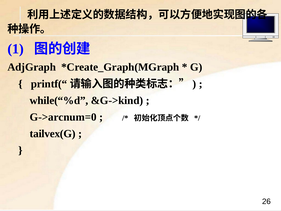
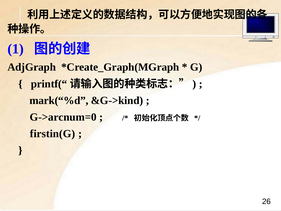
while(“%d: while(“%d -> mark(“%d
tailvex(G: tailvex(G -> firstin(G
